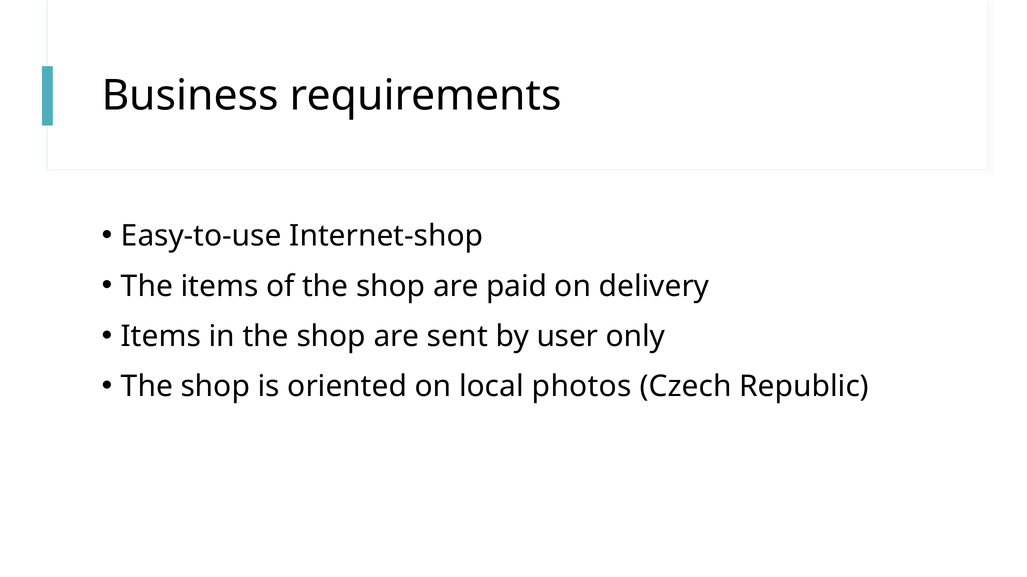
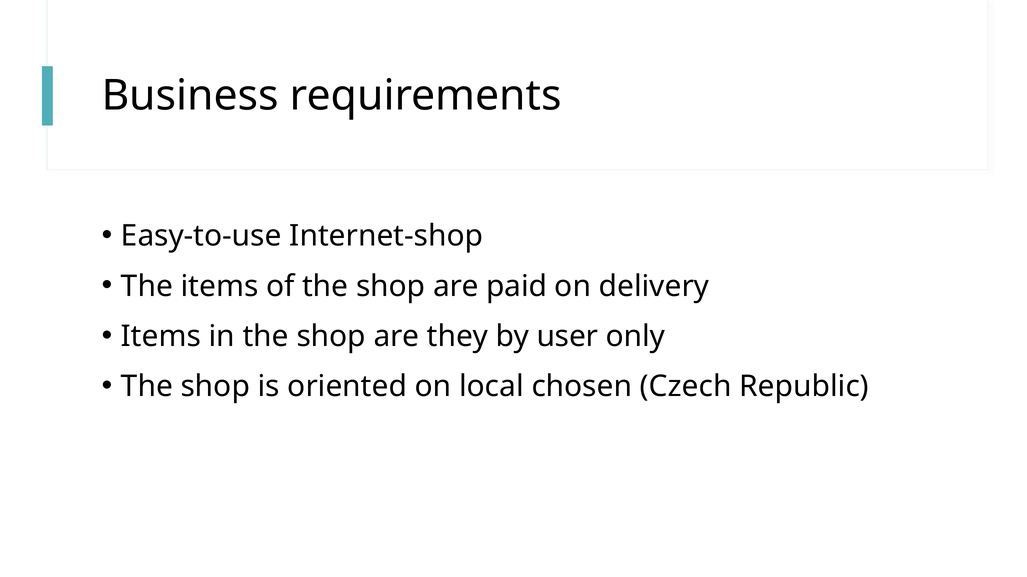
sent: sent -> they
photos: photos -> chosen
